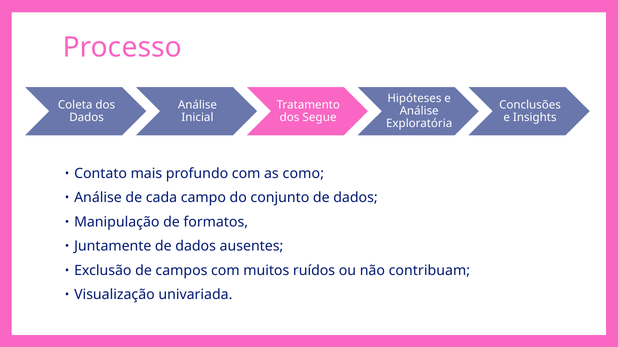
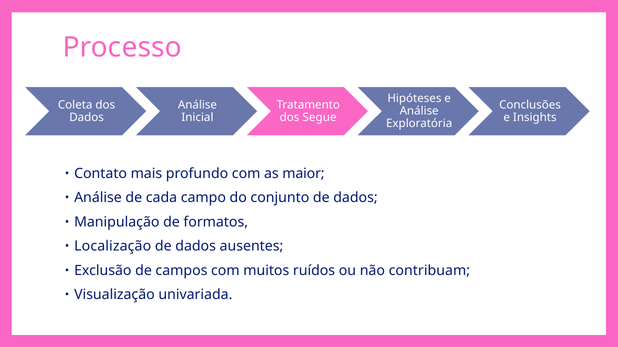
como: como -> maior
Juntamente: Juntamente -> Localização
